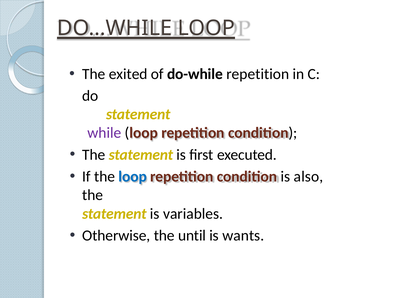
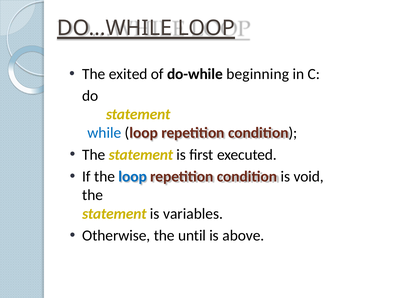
do-while repetition: repetition -> beginning
while colour: purple -> blue
also: also -> void
wants: wants -> above
